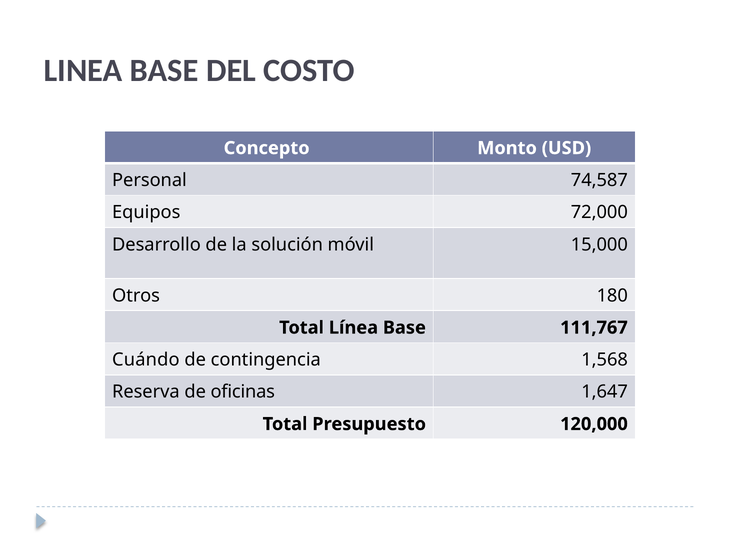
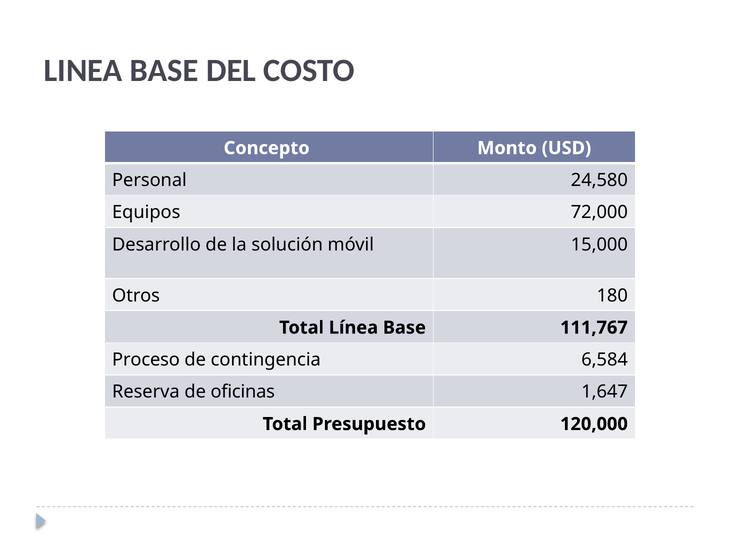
74,587: 74,587 -> 24,580
Cuándo: Cuándo -> Proceso
1,568: 1,568 -> 6,584
